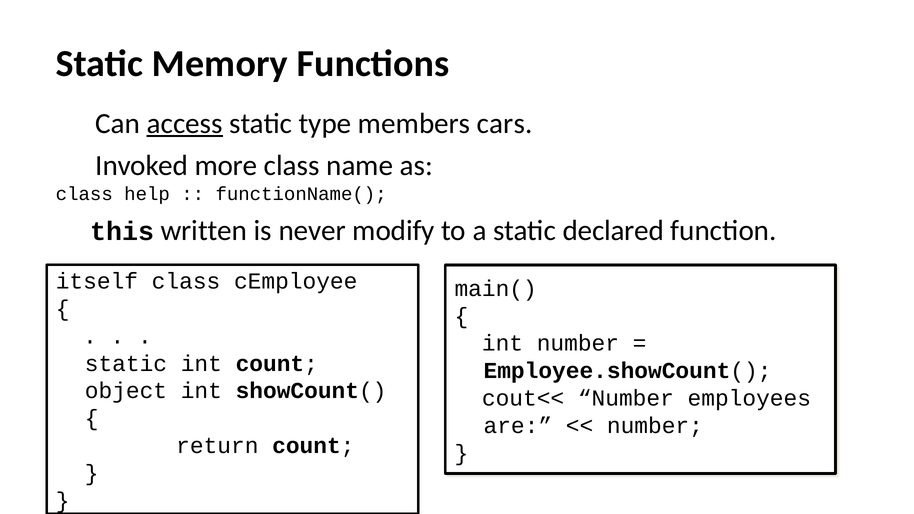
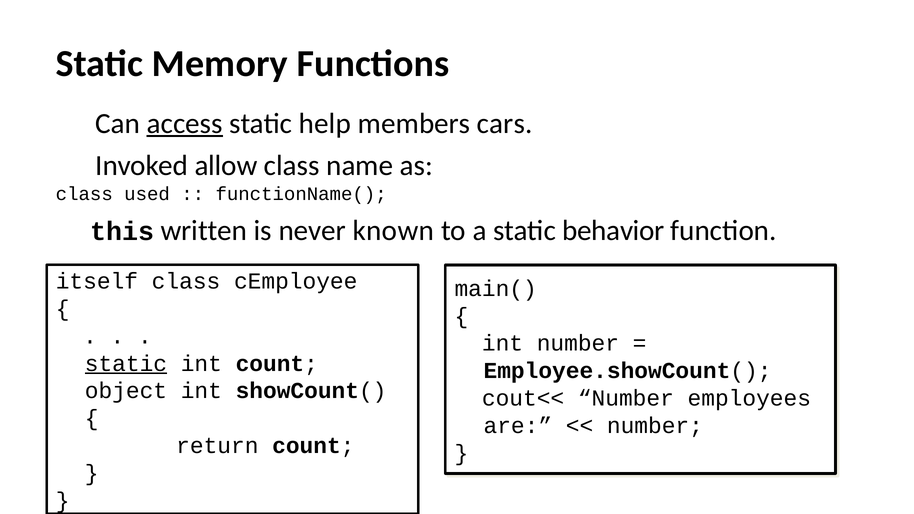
type: type -> help
more: more -> allow
help: help -> used
modify: modify -> known
declared: declared -> behavior
static at (126, 364) underline: none -> present
